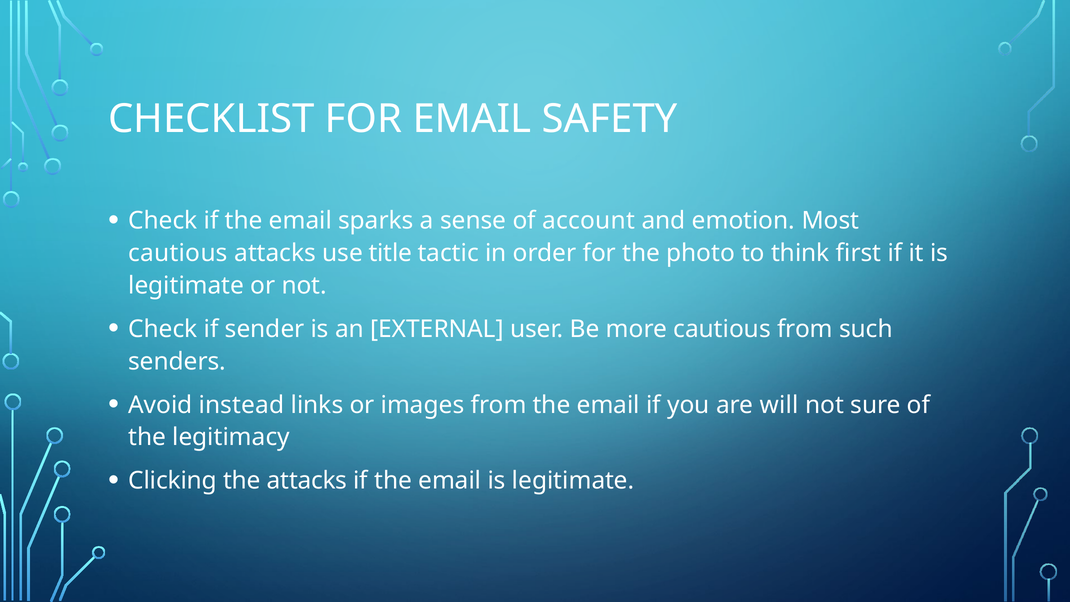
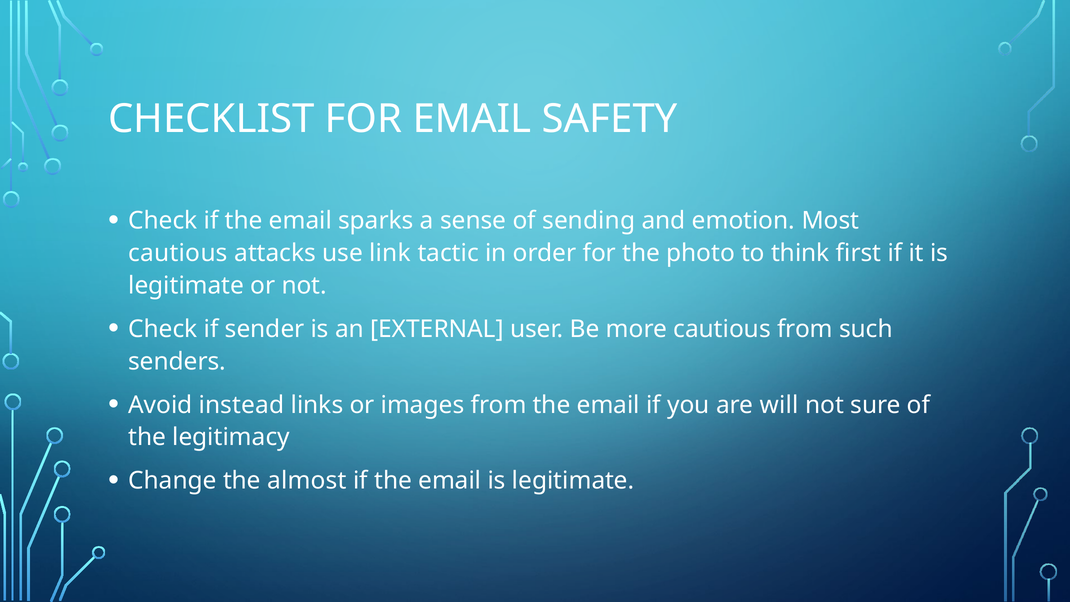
account: account -> sending
title: title -> link
Clicking: Clicking -> Change
the attacks: attacks -> almost
